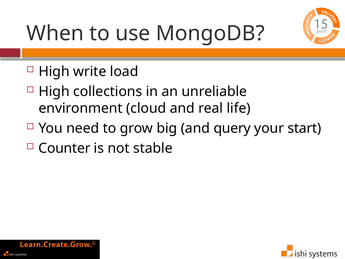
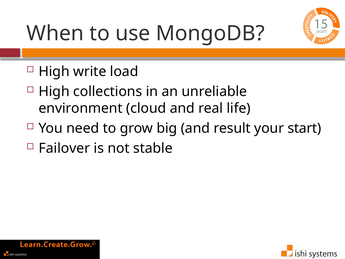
query: query -> result
Counter: Counter -> Failover
